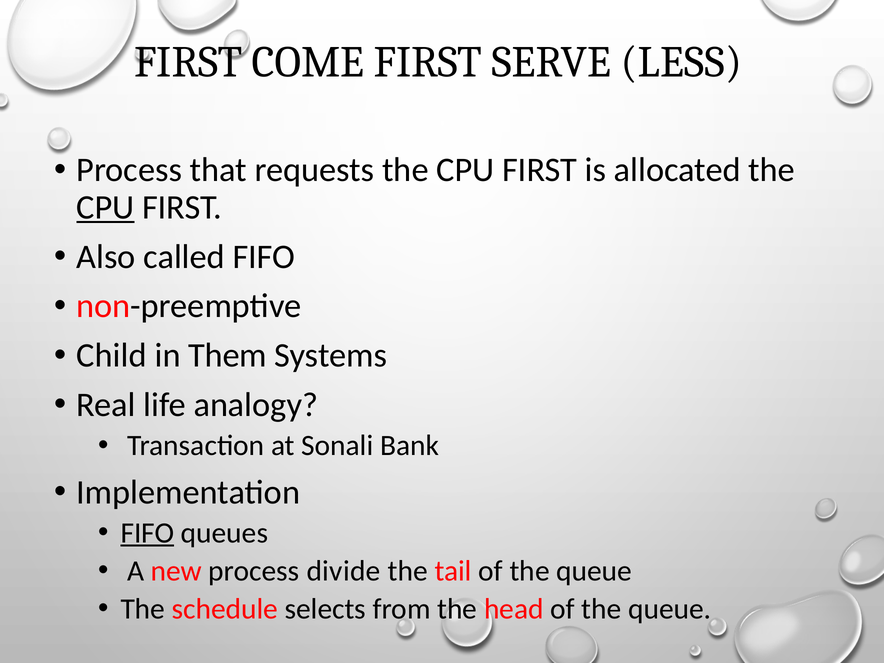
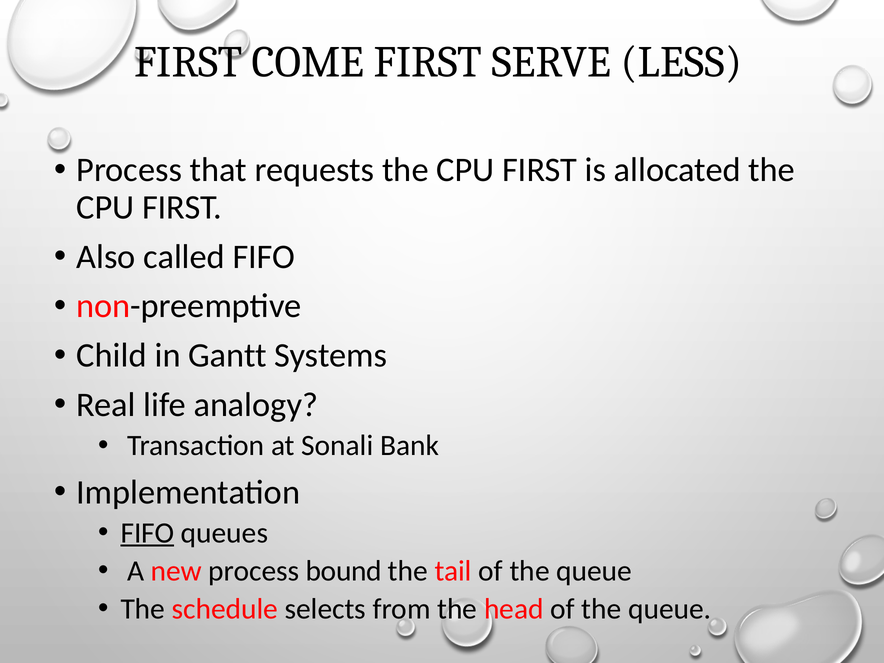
CPU at (105, 207) underline: present -> none
Them: Them -> Gantt
divide: divide -> bound
